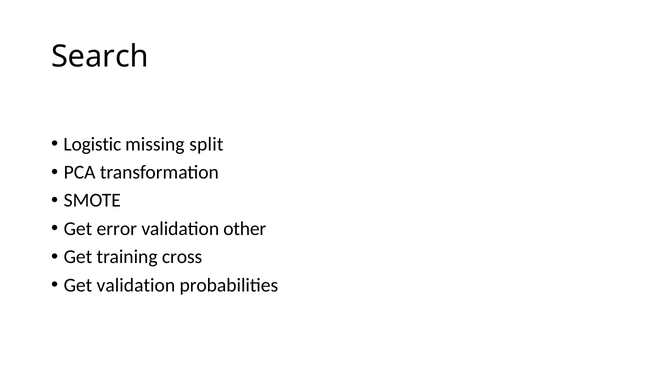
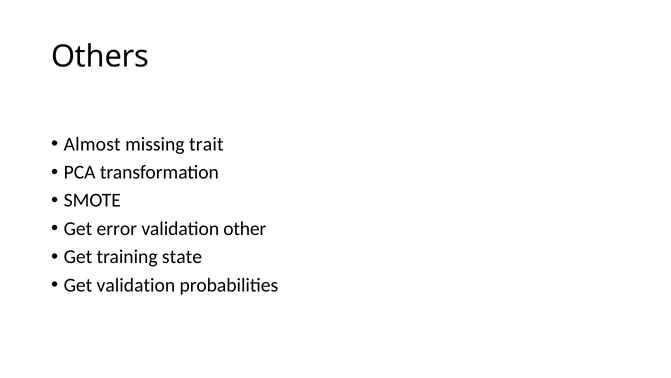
Search: Search -> Others
Logistic: Logistic -> Almost
split: split -> trait
cross: cross -> state
